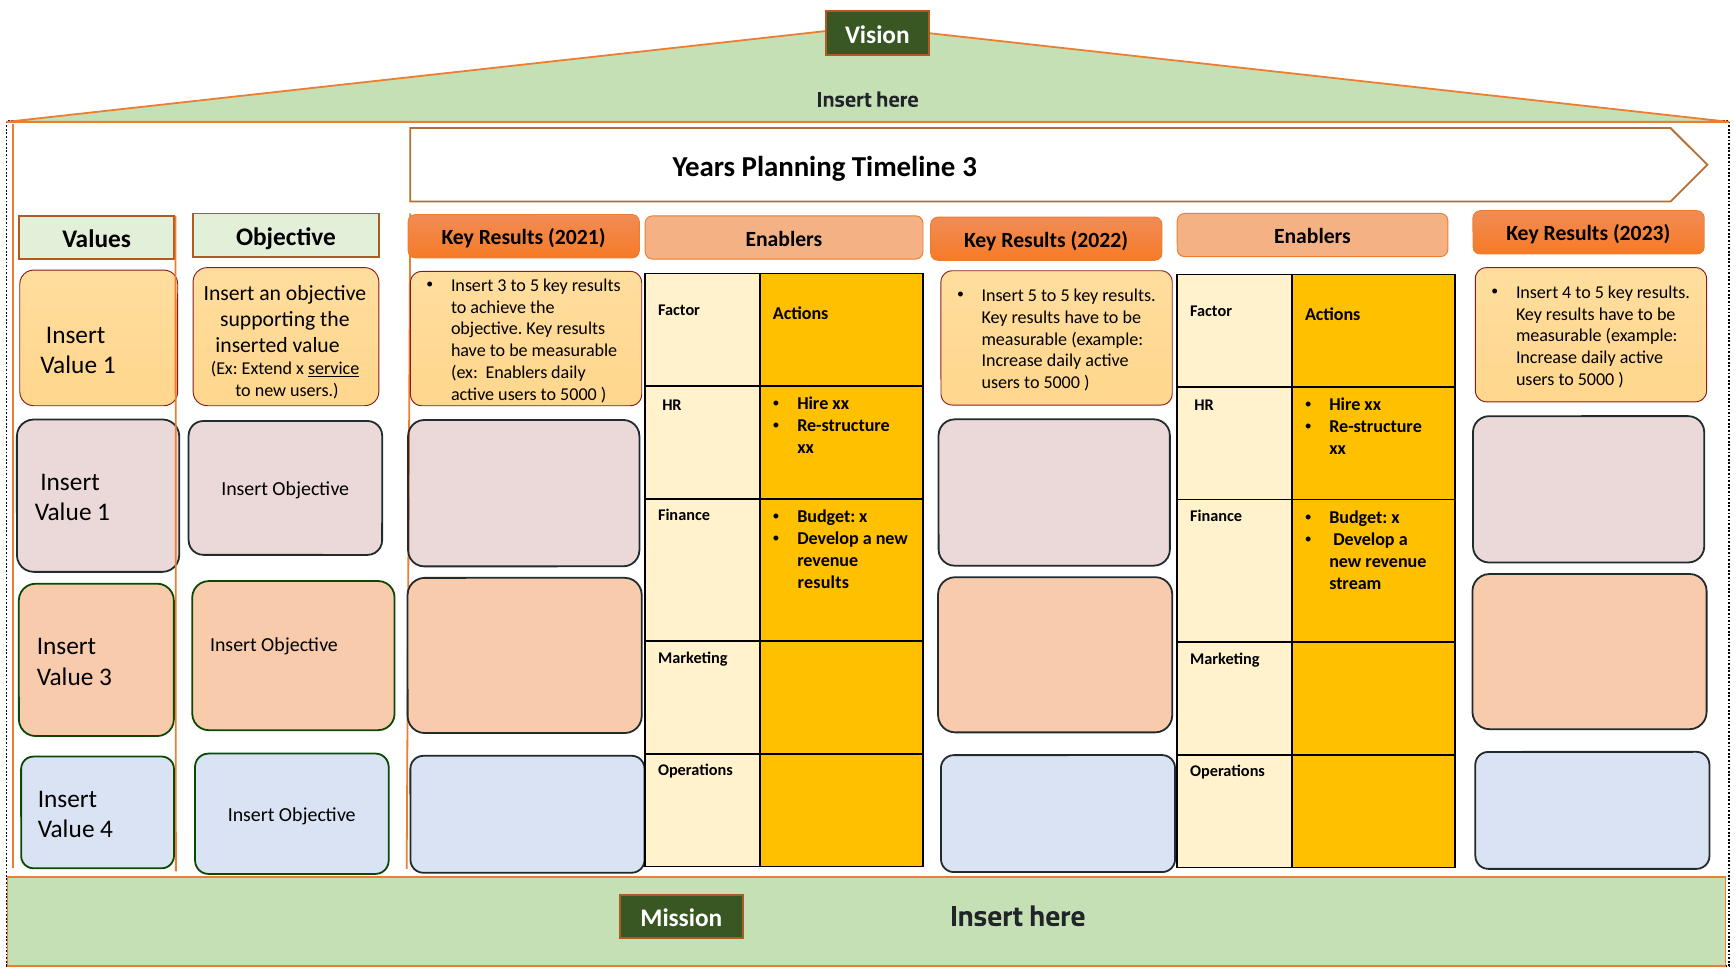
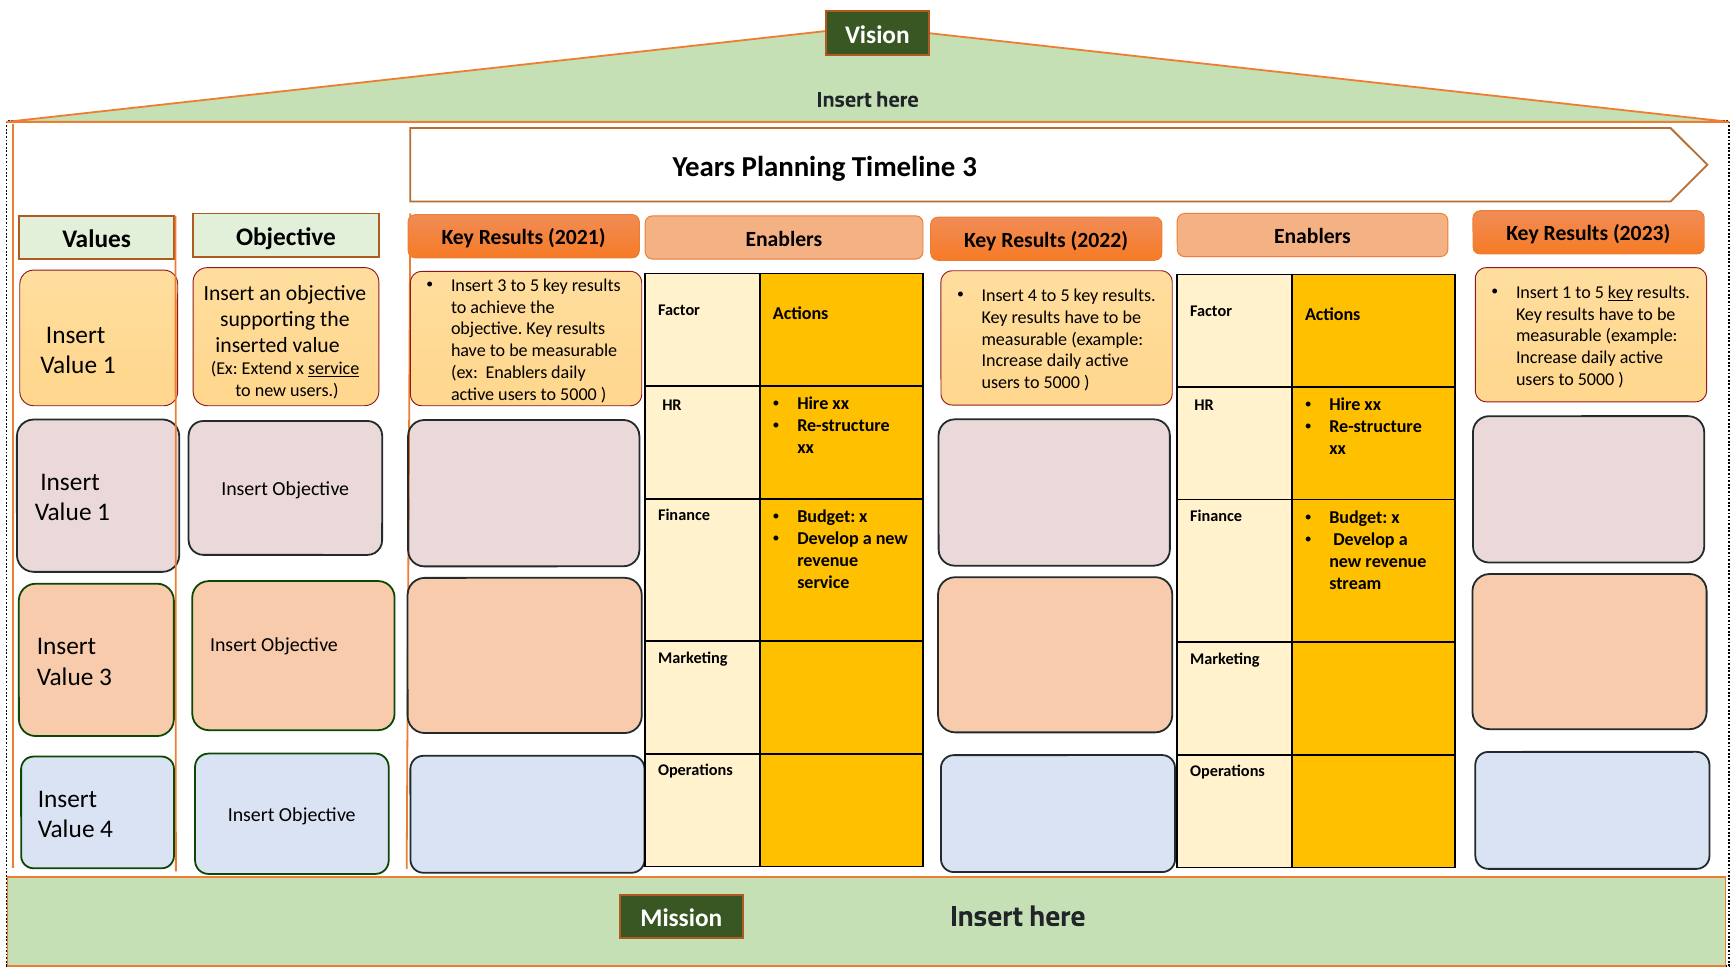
Insert 4: 4 -> 1
key at (1620, 293) underline: none -> present
Insert 5: 5 -> 4
results at (823, 582): results -> service
